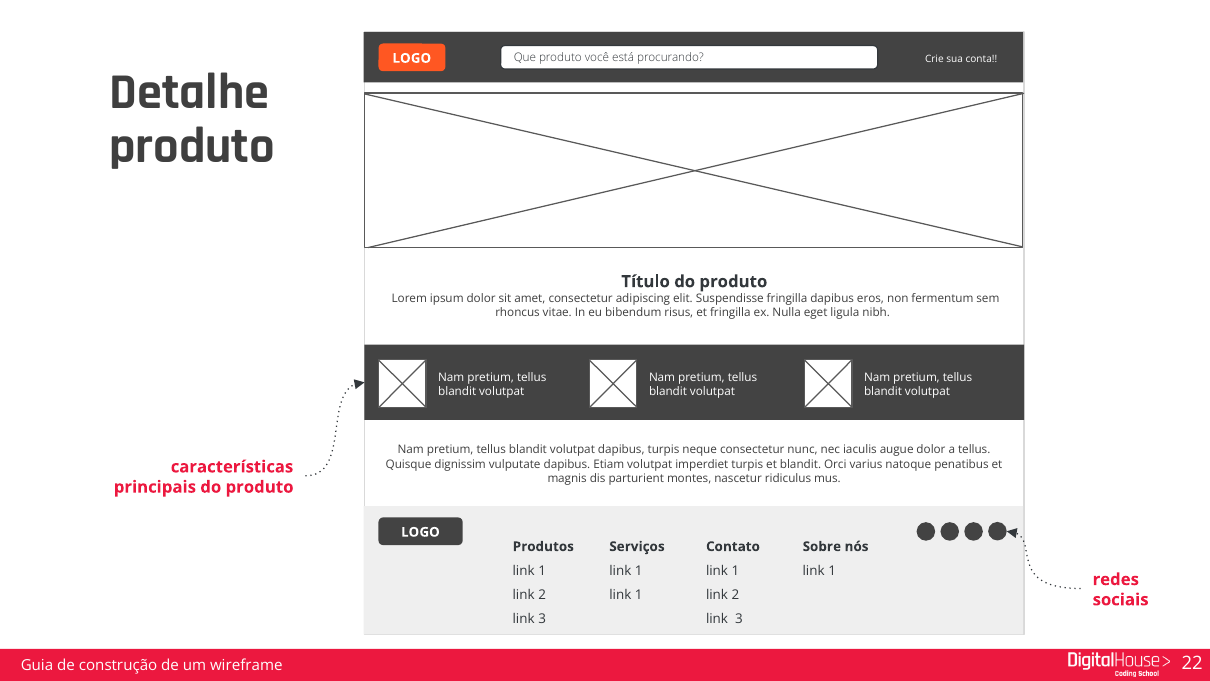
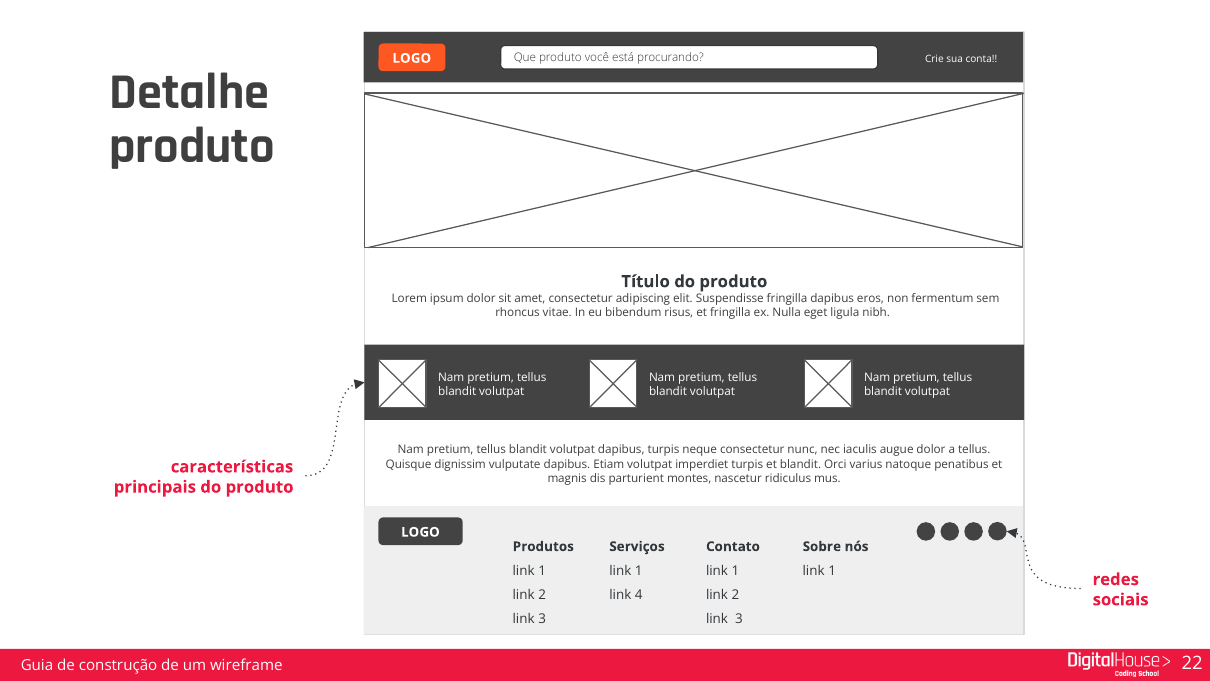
1 at (639, 595): 1 -> 4
